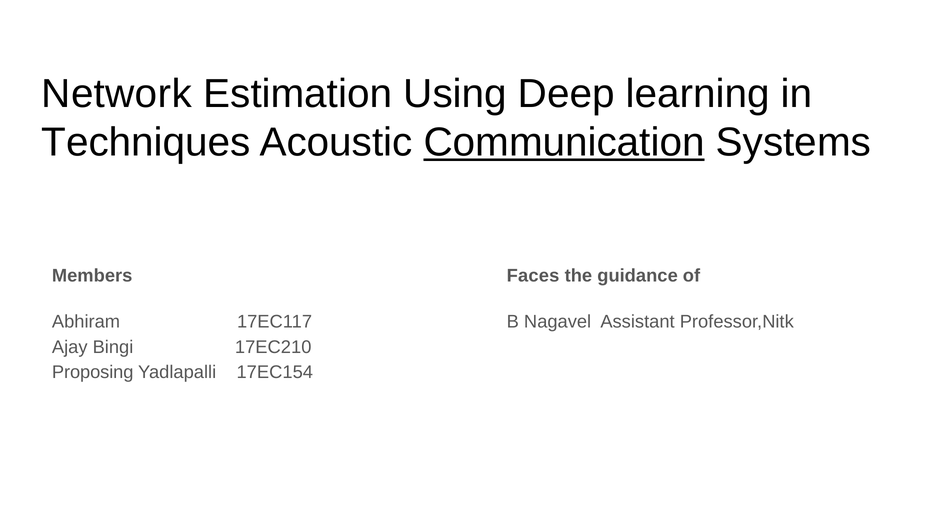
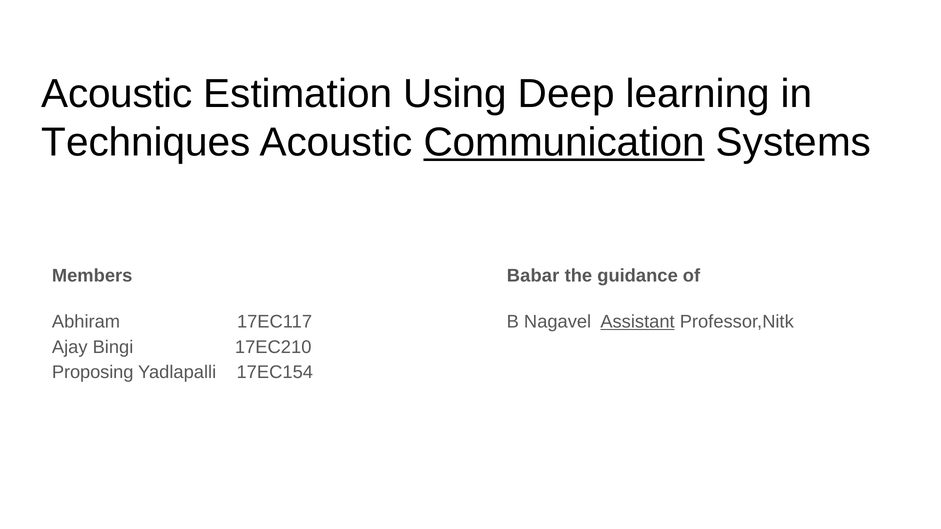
Network at (117, 94): Network -> Acoustic
Faces: Faces -> Babar
Assistant underline: none -> present
